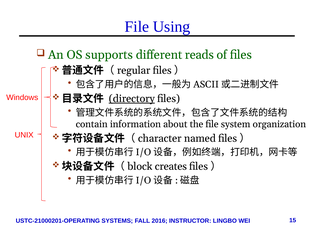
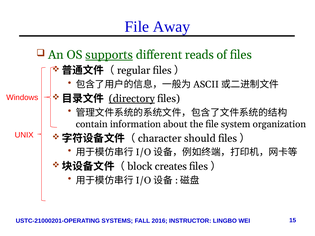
Using: Using -> Away
supports underline: none -> present
named: named -> should
